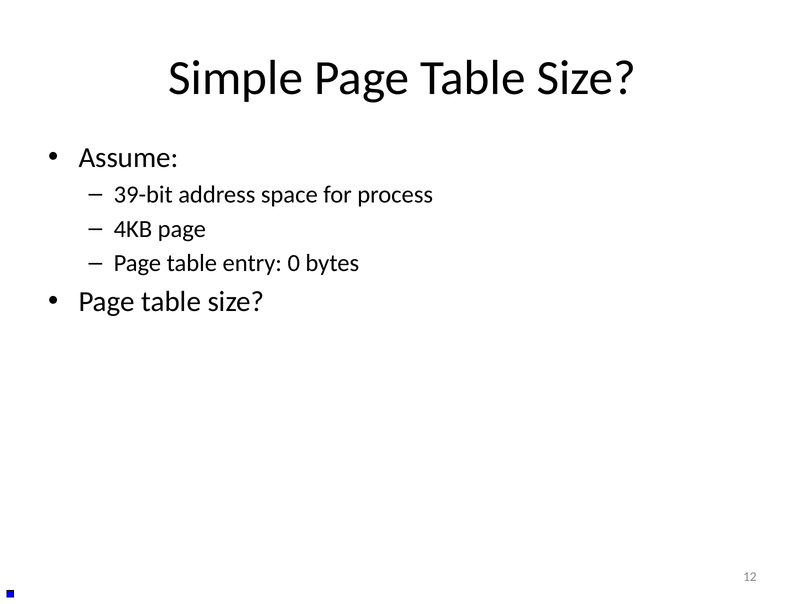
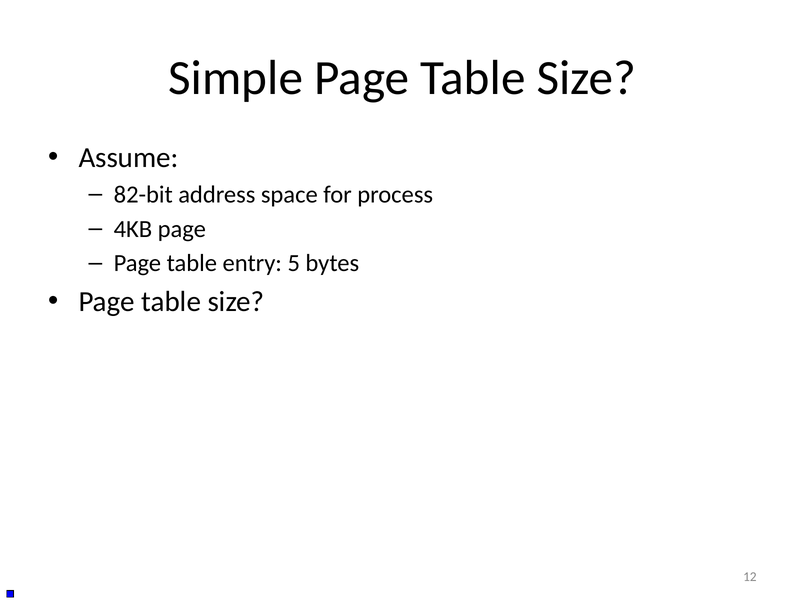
39-bit: 39-bit -> 82-bit
0: 0 -> 5
